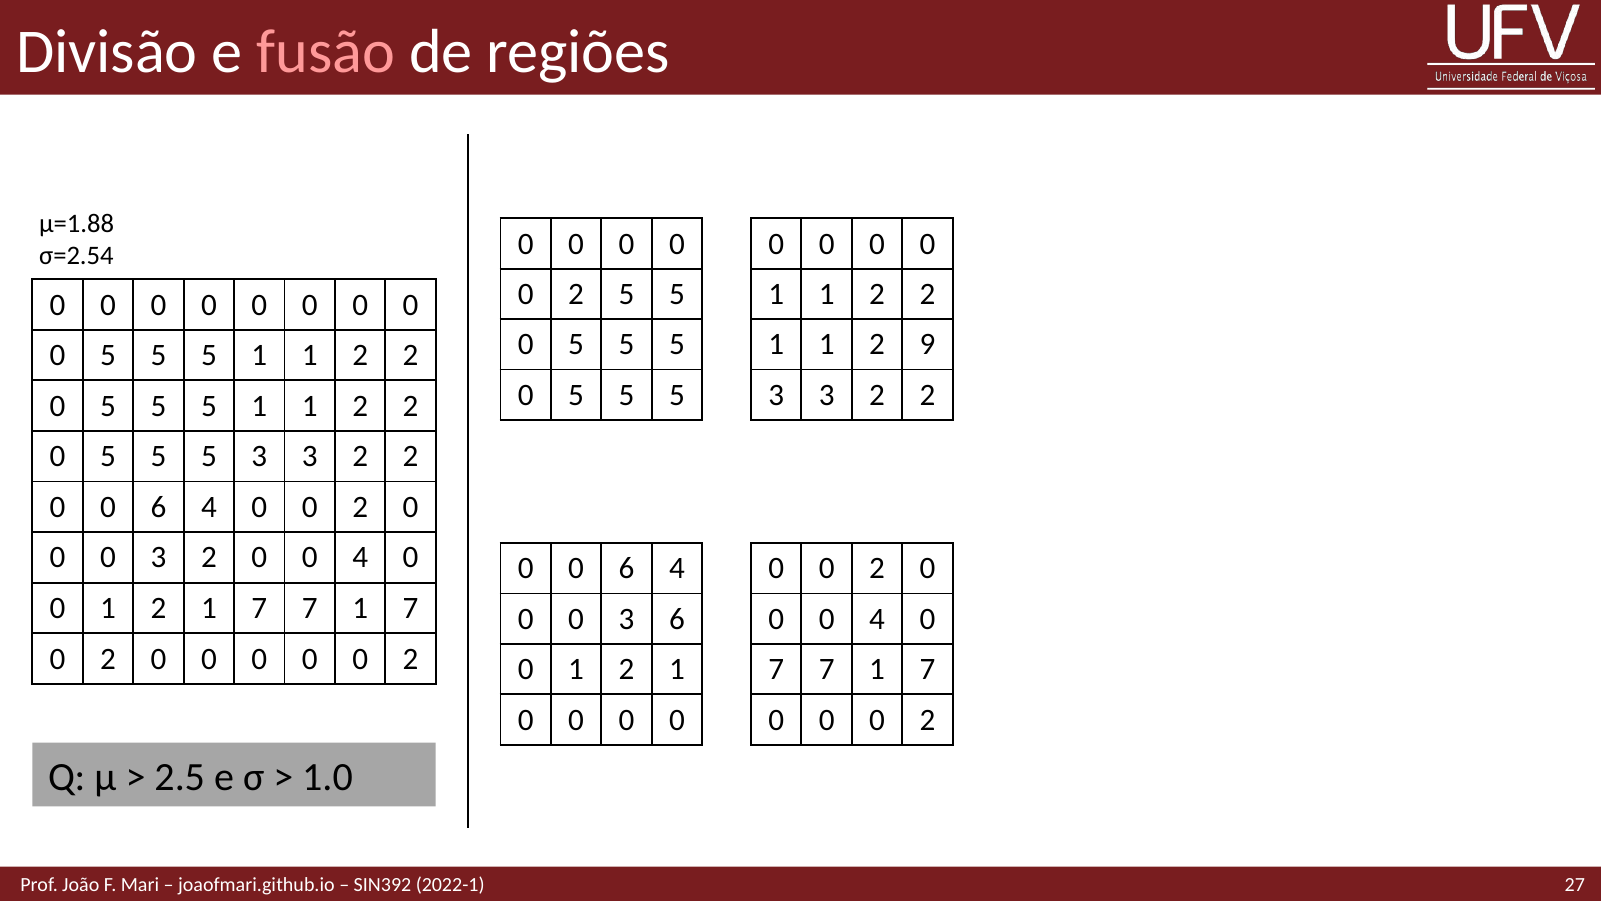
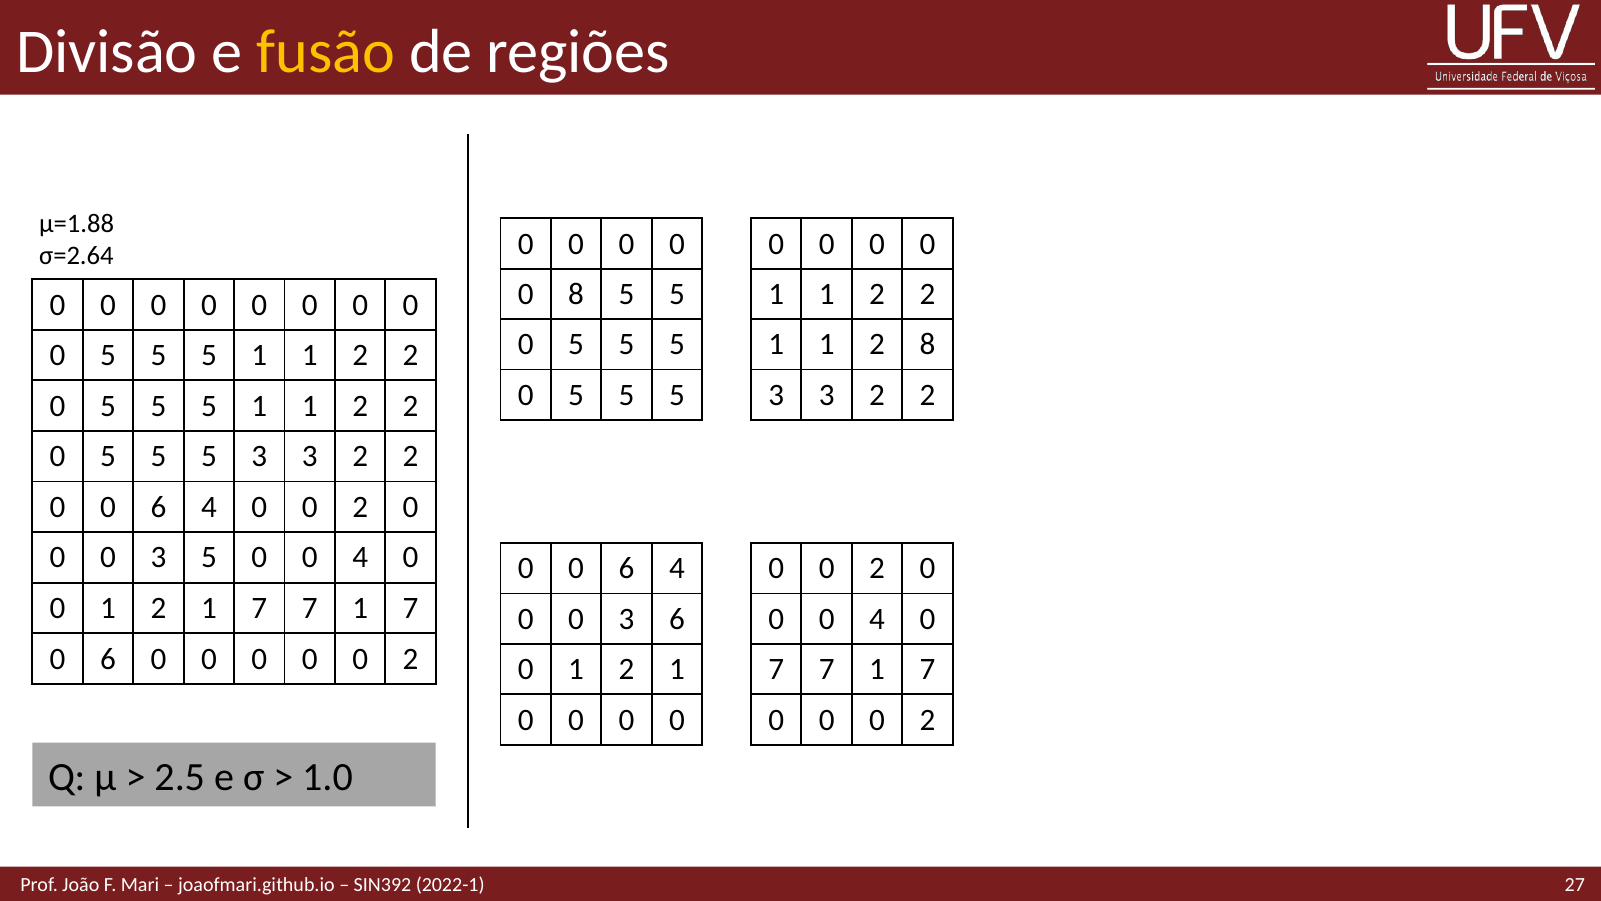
fusão colour: pink -> yellow
σ=2.54: σ=2.54 -> σ=2.64
2 at (576, 294): 2 -> 8
2 9: 9 -> 8
0 3 2: 2 -> 5
2 at (108, 659): 2 -> 6
